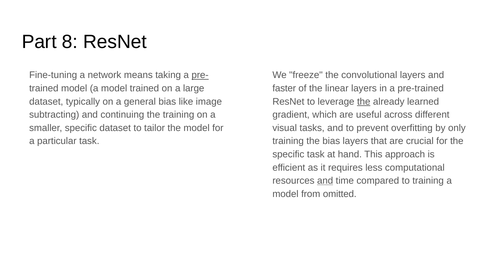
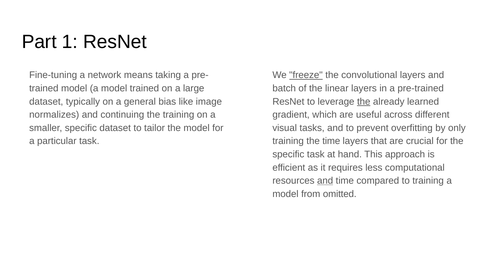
8: 8 -> 1
pre- underline: present -> none
freeze underline: none -> present
faster: faster -> batch
subtracting: subtracting -> normalizes
the bias: bias -> time
